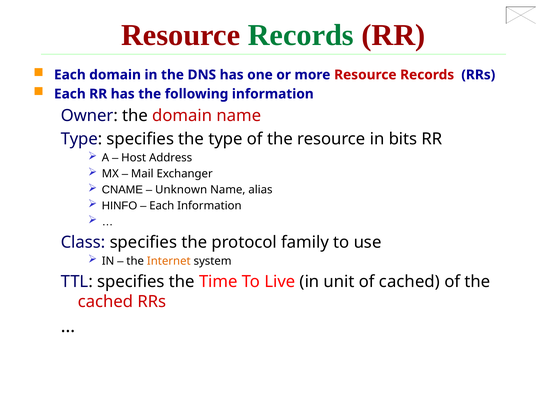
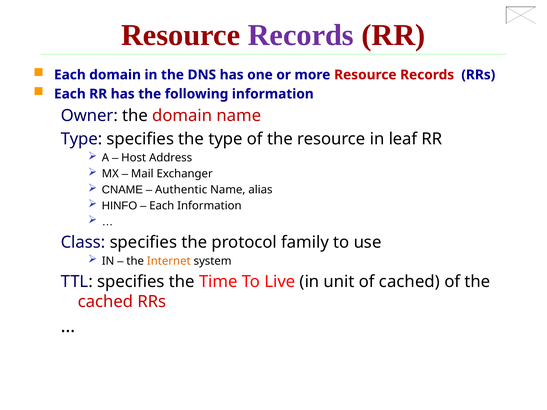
Records at (301, 35) colour: green -> purple
bits: bits -> leaf
Unknown: Unknown -> Authentic
